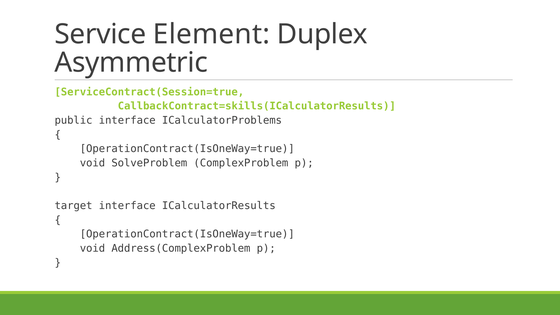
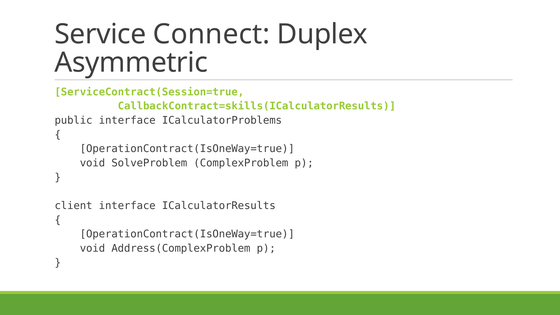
Element: Element -> Connect
target: target -> client
